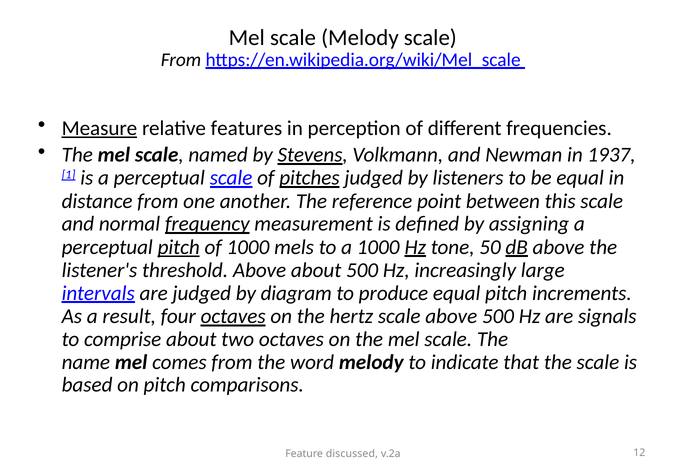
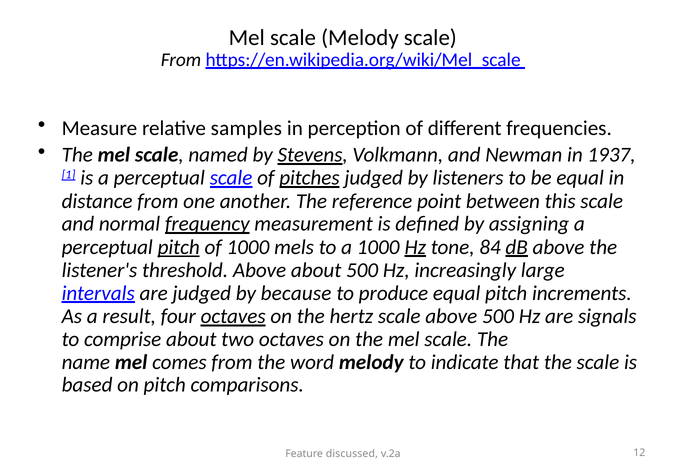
Measure underline: present -> none
features: features -> samples
50: 50 -> 84
diagram: diagram -> because
